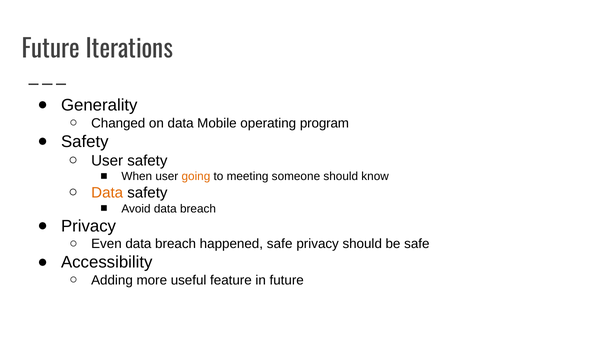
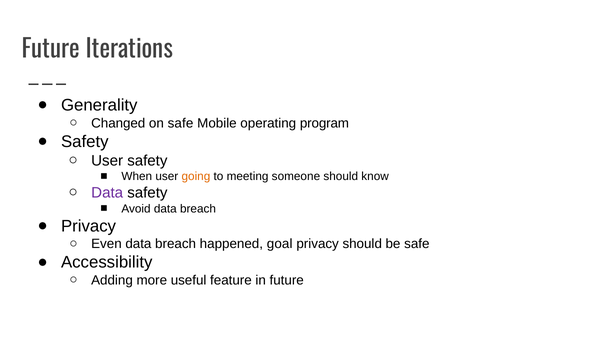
on data: data -> safe
Data at (107, 193) colour: orange -> purple
happened safe: safe -> goal
